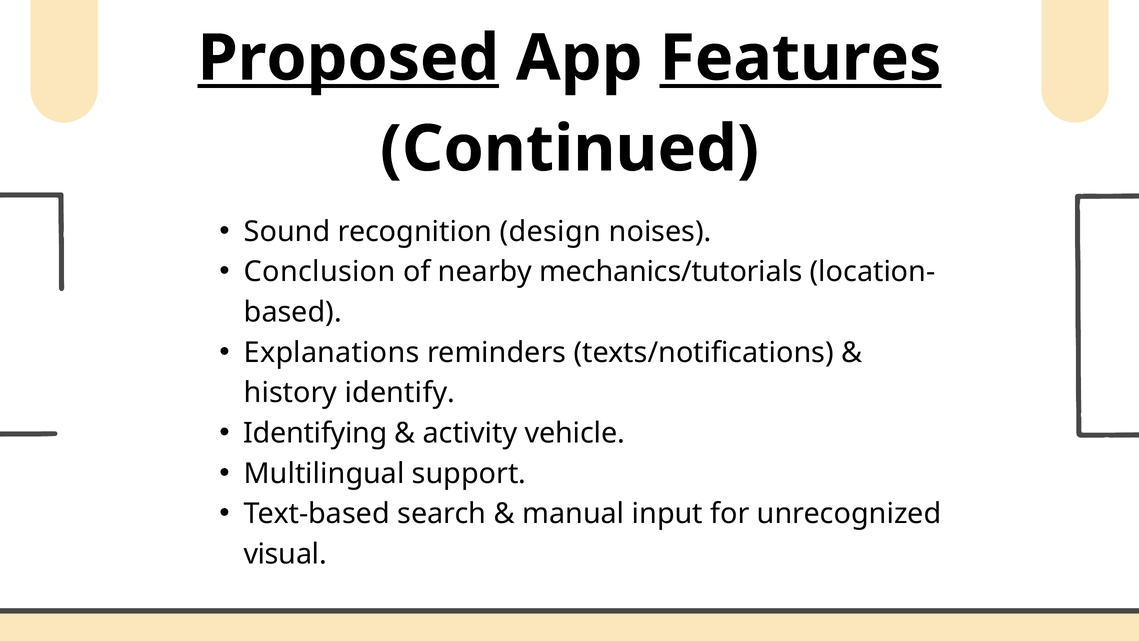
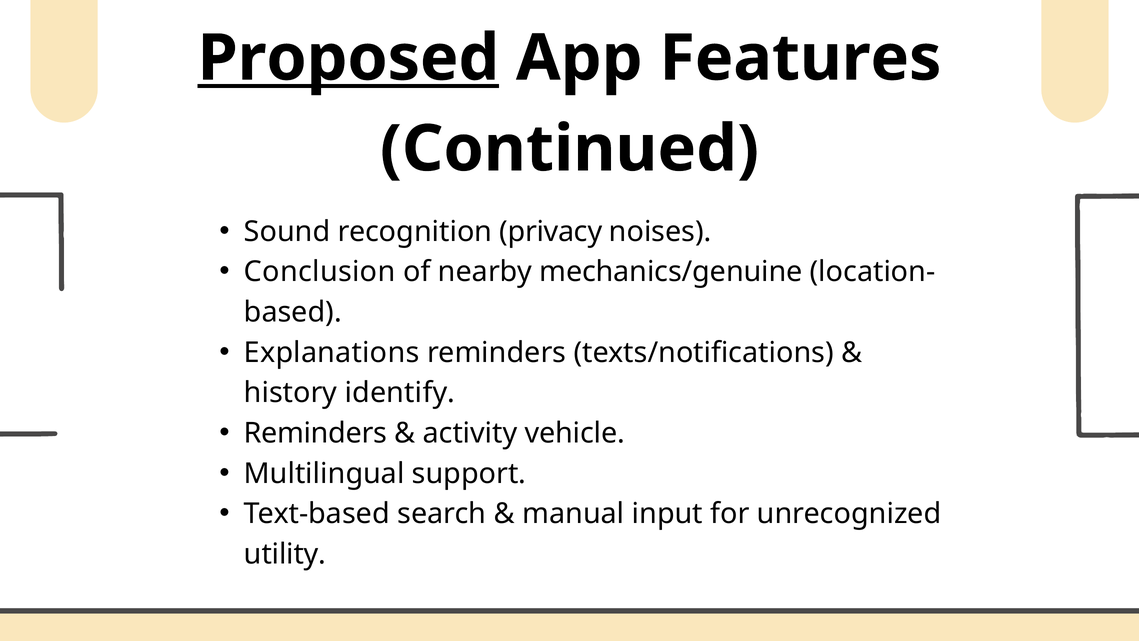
Features underline: present -> none
design: design -> privacy
mechanics/tutorials: mechanics/tutorials -> mechanics/genuine
Identifying at (315, 433): Identifying -> Reminders
visual: visual -> utility
